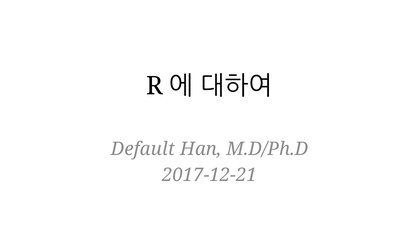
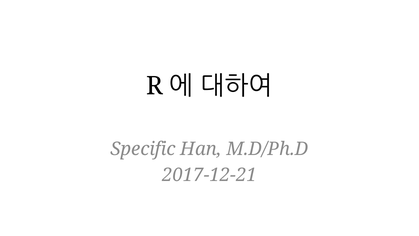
Default: Default -> Specific
